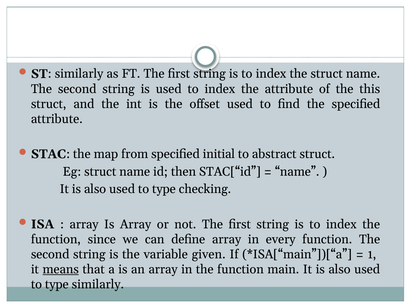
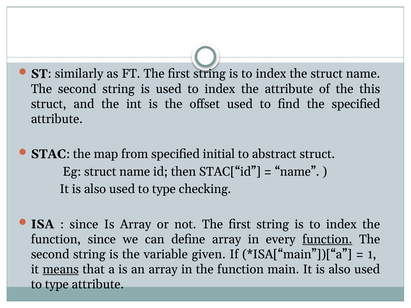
array at (84, 224): array -> since
function at (327, 239) underline: none -> present
type similarly: similarly -> attribute
